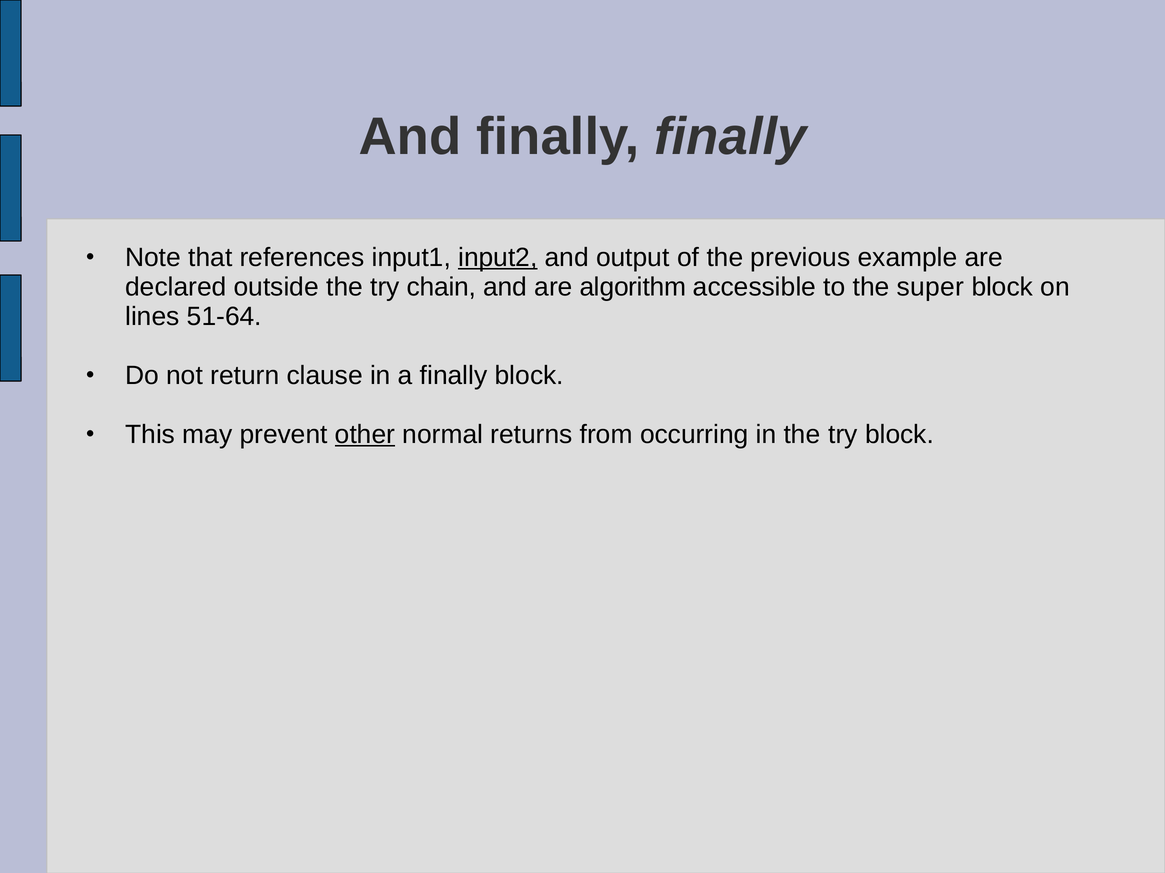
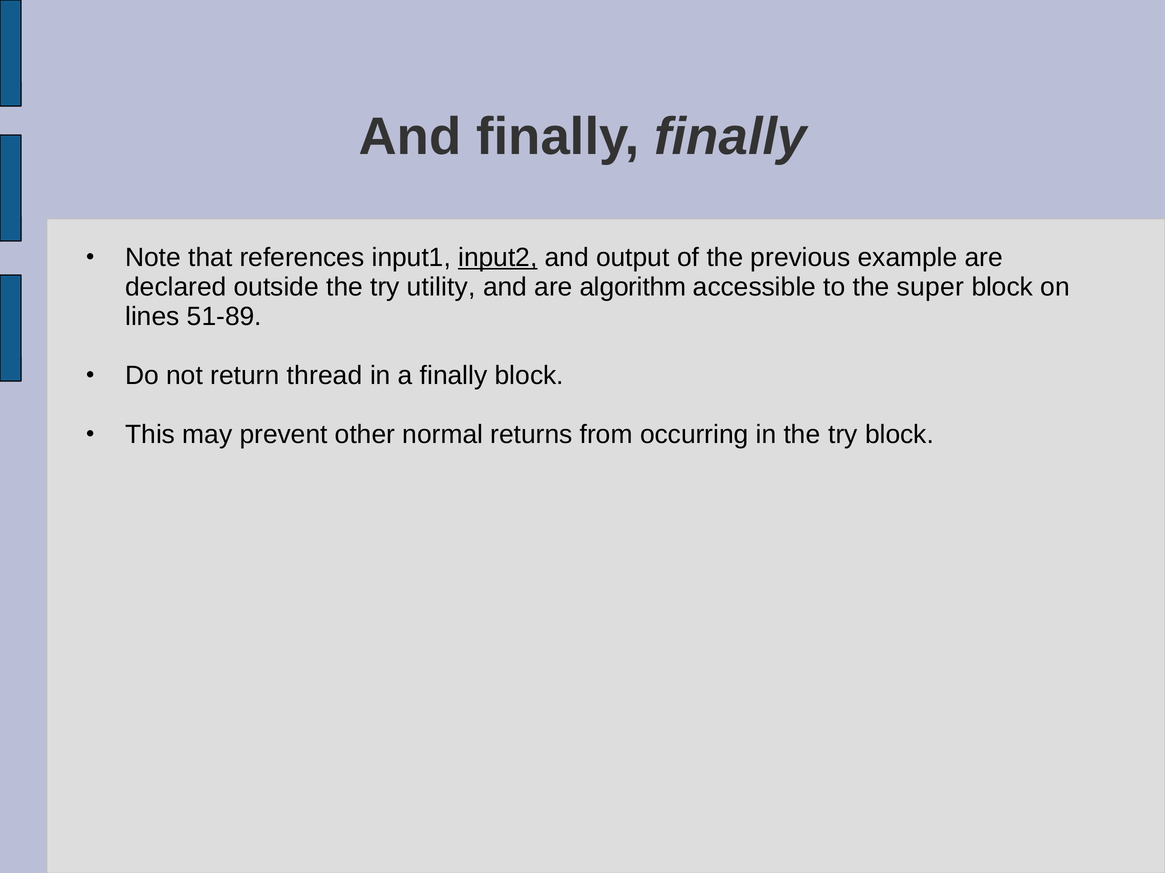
chain: chain -> utility
51-64: 51-64 -> 51-89
clause: clause -> thread
other underline: present -> none
